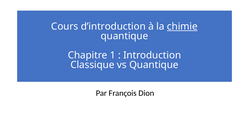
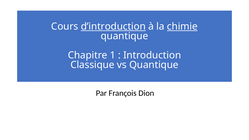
d’introduction underline: none -> present
